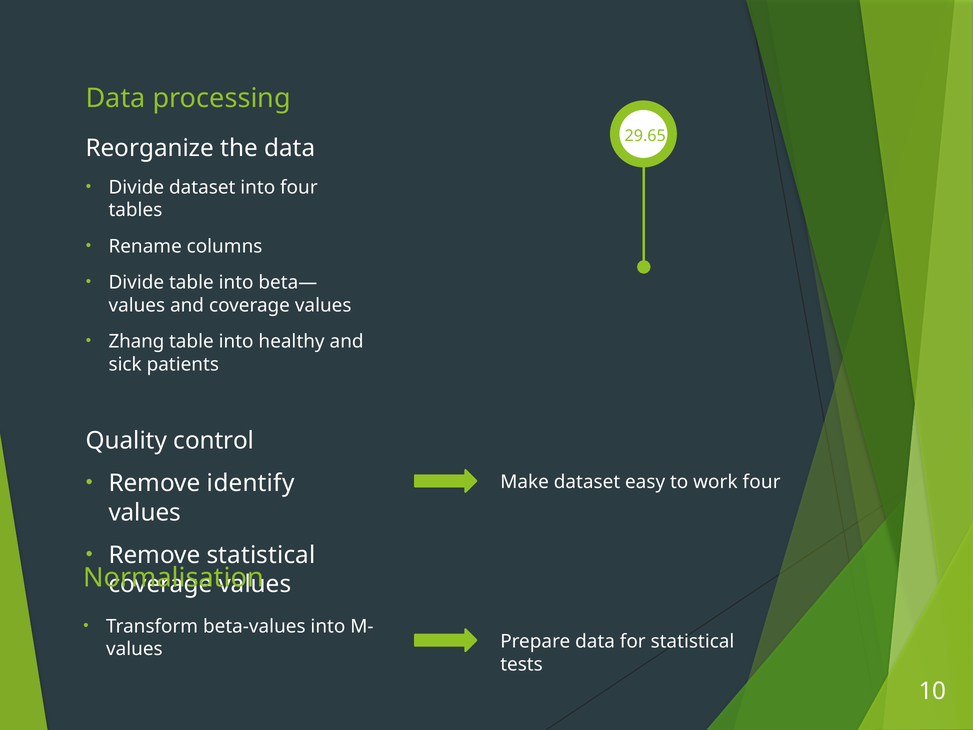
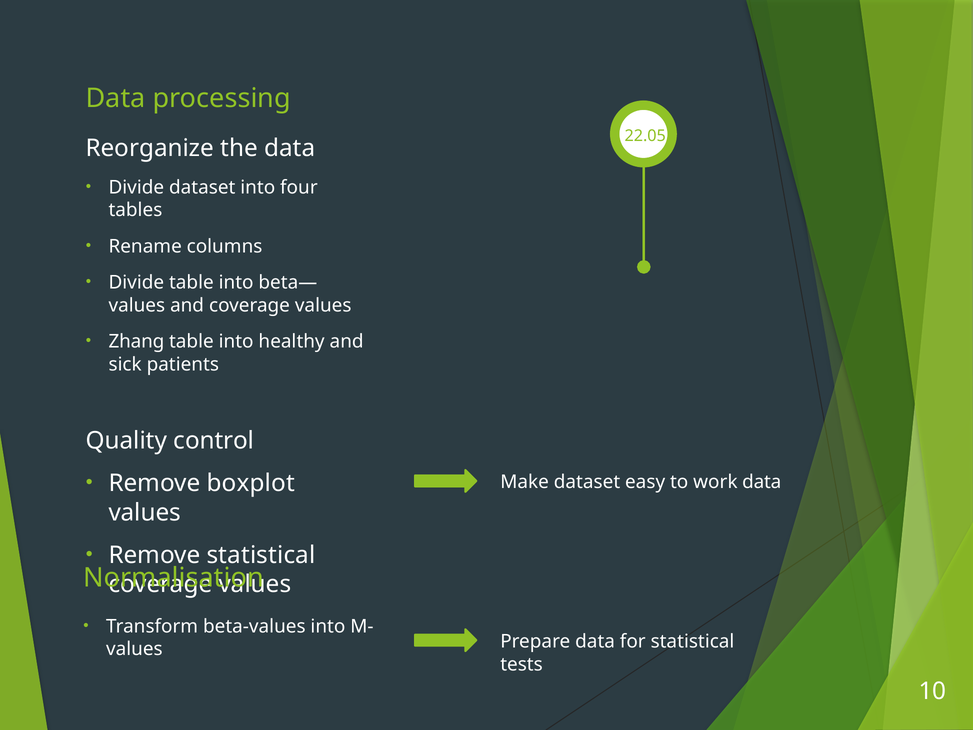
29.65: 29.65 -> 22.05
identify: identify -> boxplot
work four: four -> data
